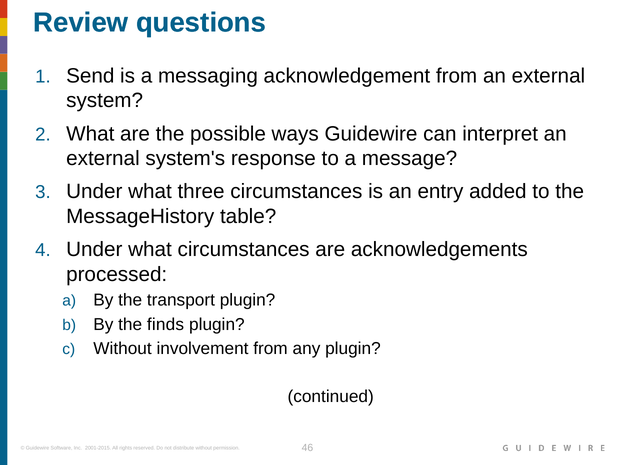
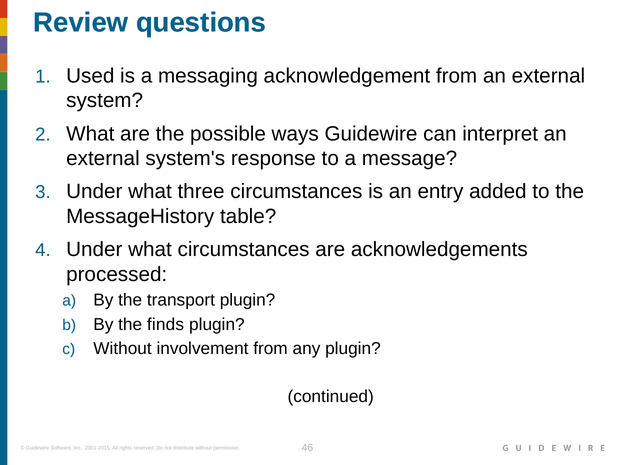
Send: Send -> Used
